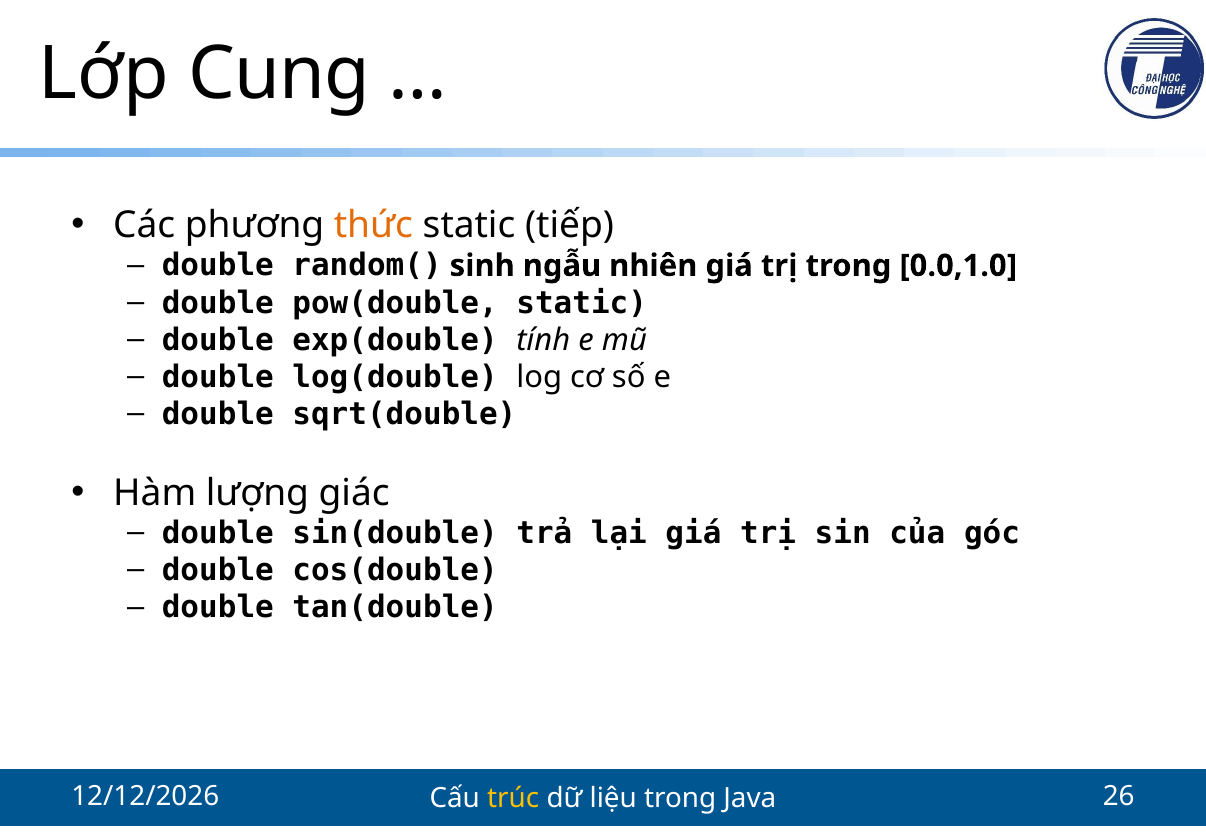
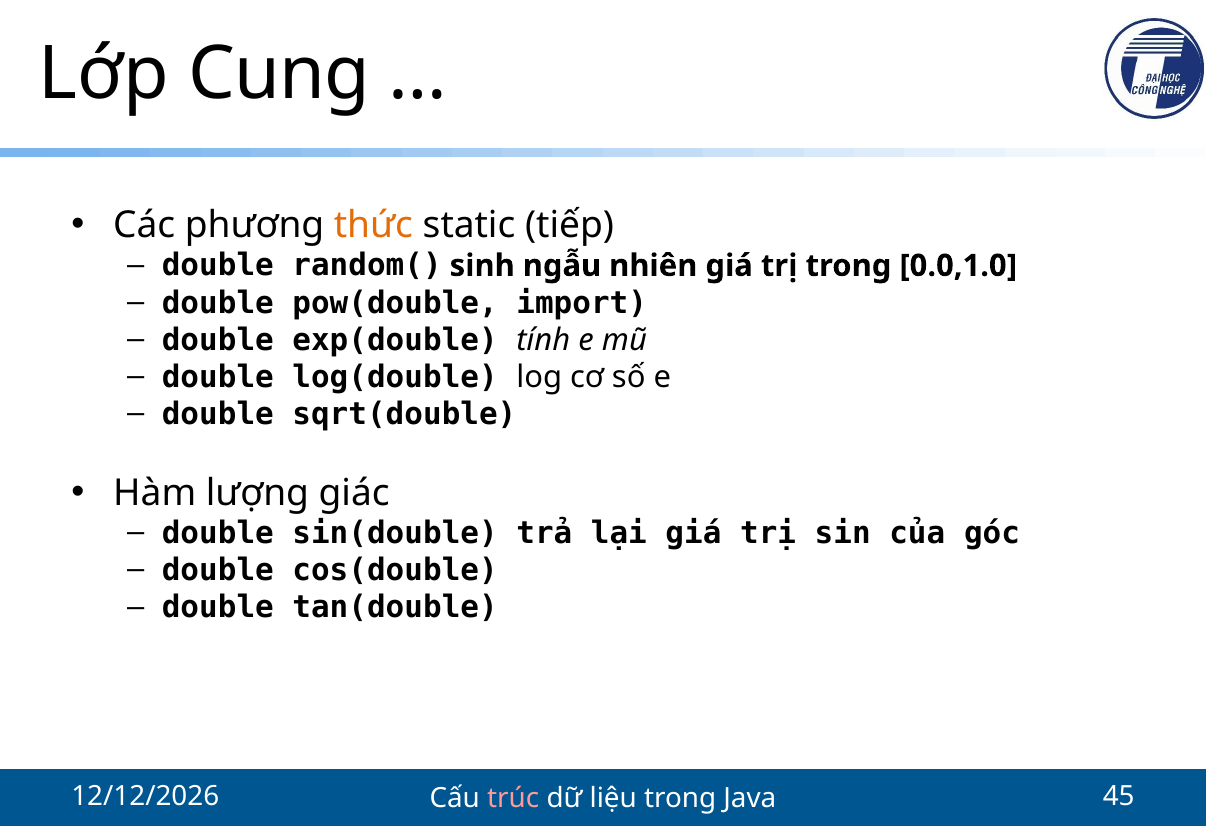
pow(double static: static -> import
trúc colour: yellow -> pink
26: 26 -> 45
